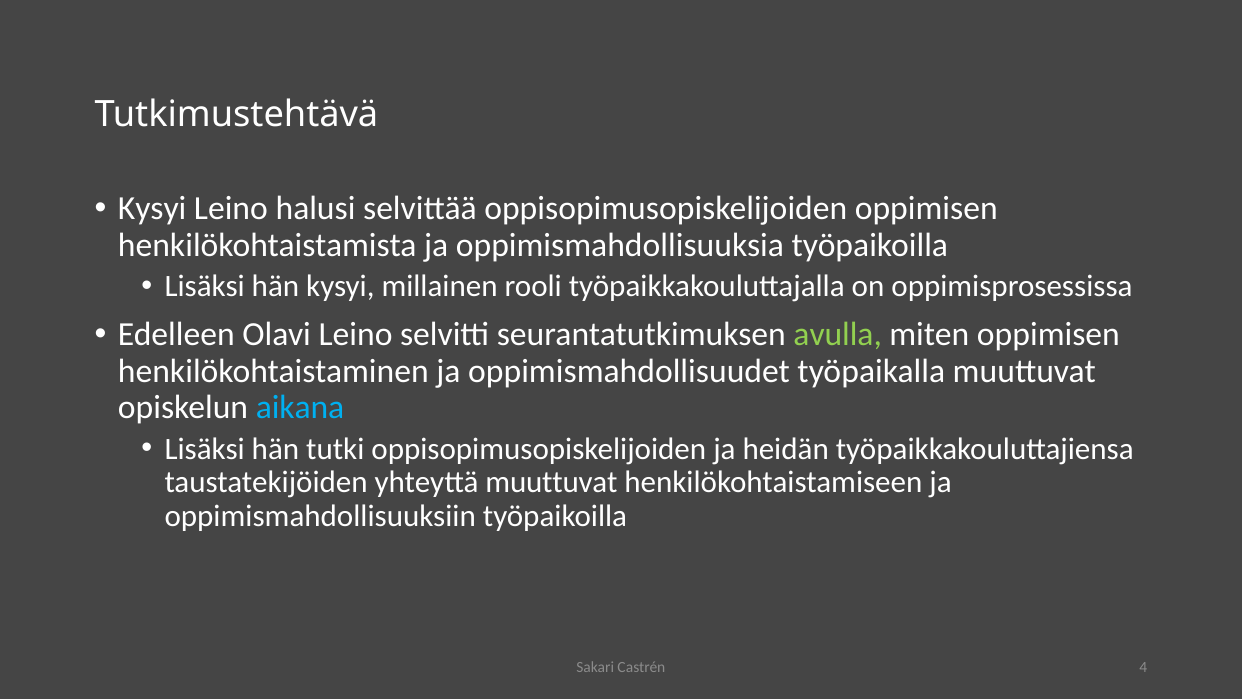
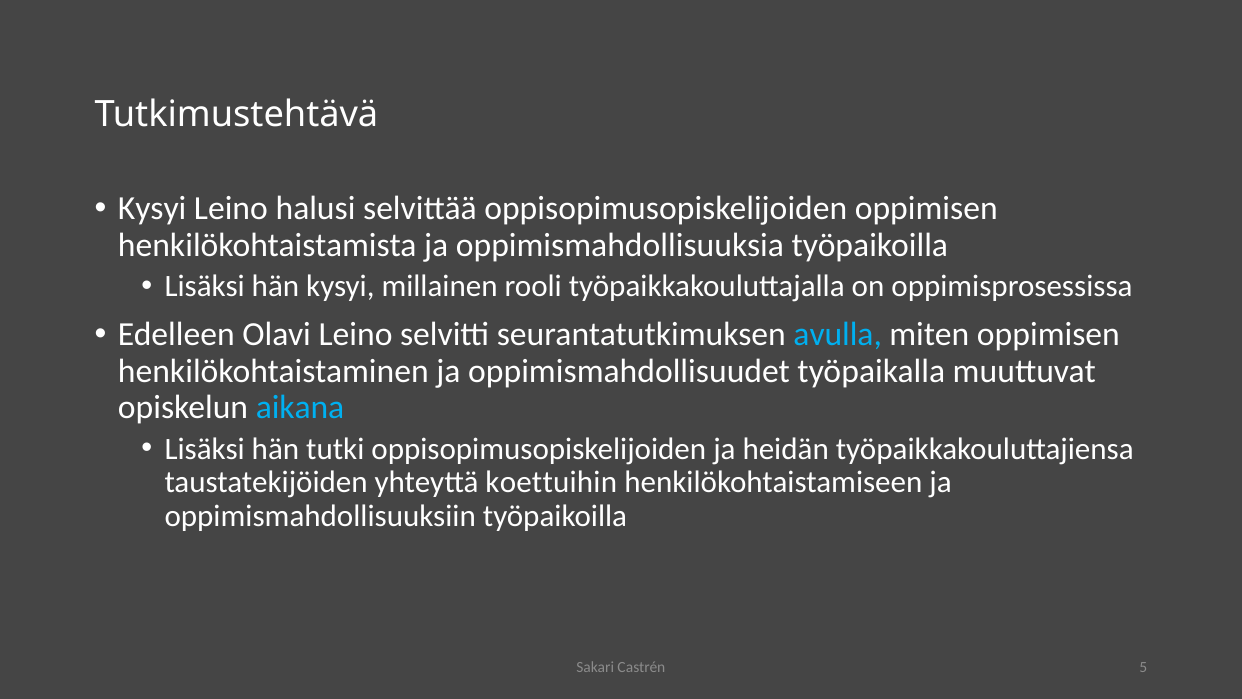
avulla colour: light green -> light blue
yhteyttä muuttuvat: muuttuvat -> koettuihin
4: 4 -> 5
